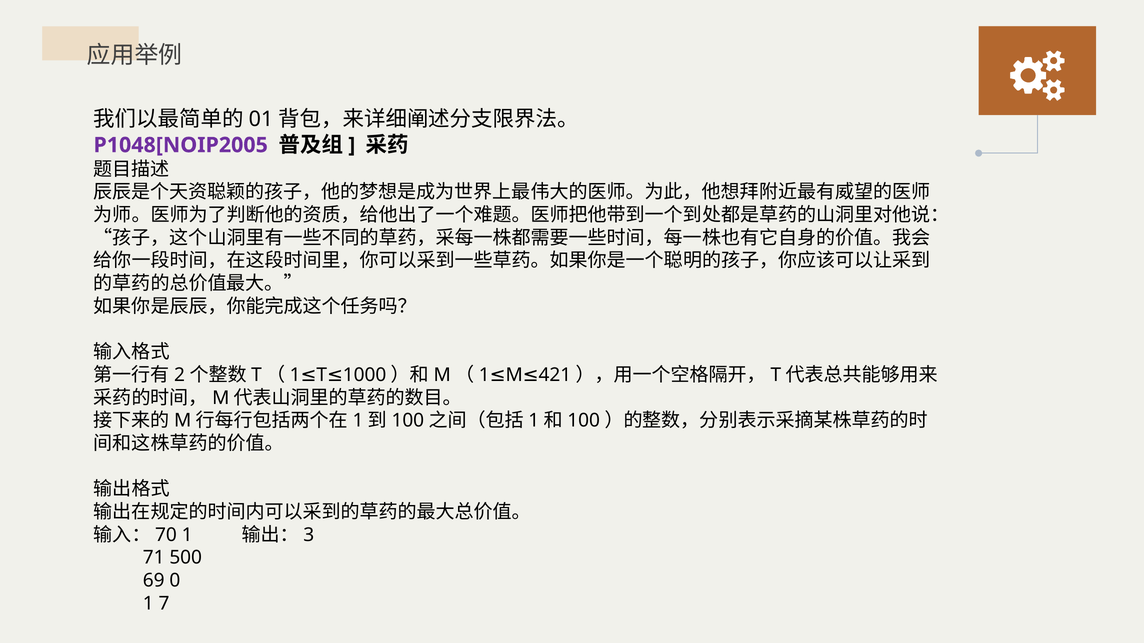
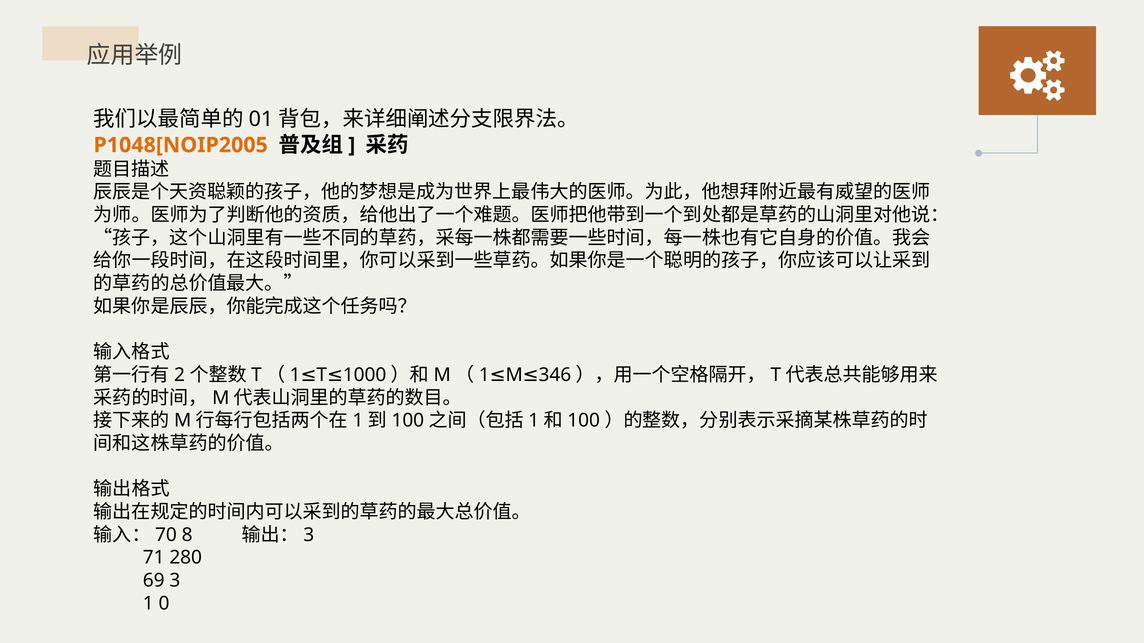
P1048[NOIP2005 colour: purple -> orange
421: 421 -> 346
1 at (187, 535): 1 -> 8
500: 500 -> 280
0: 0 -> 3
7: 7 -> 0
